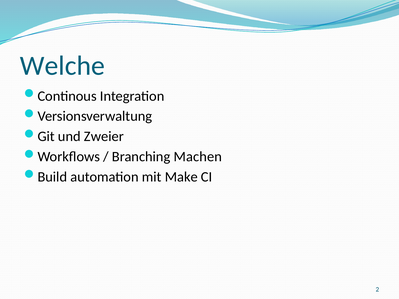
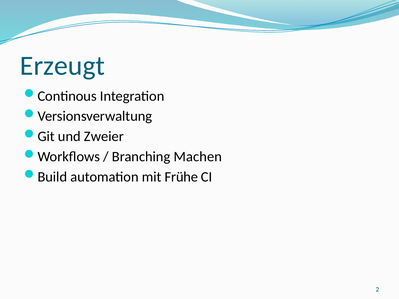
Welche: Welche -> Erzeugt
Make: Make -> Frühe
